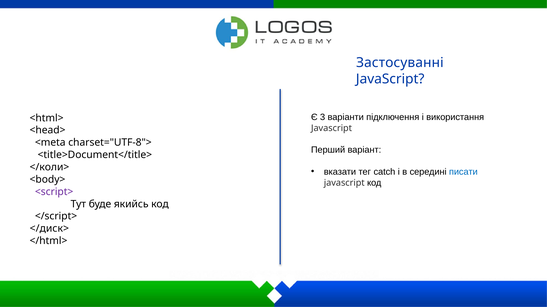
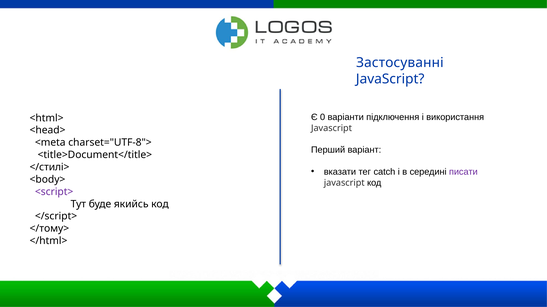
3: 3 -> 0
</коли>: </коли> -> </стилі>
писати colour: blue -> purple
</диск>: </диск> -> </тому>
